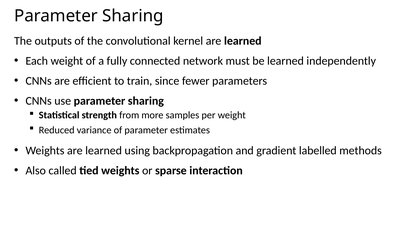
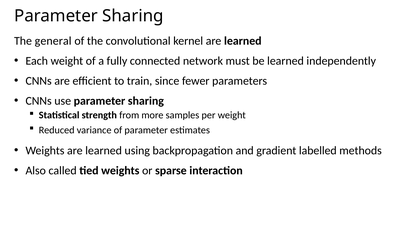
outputs: outputs -> general
